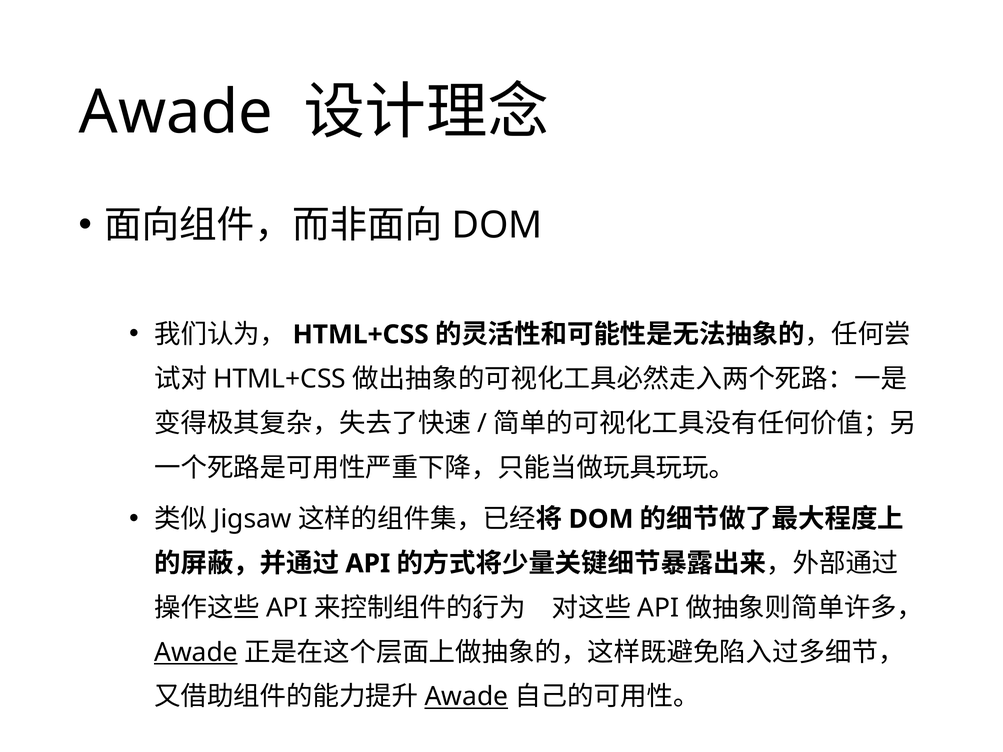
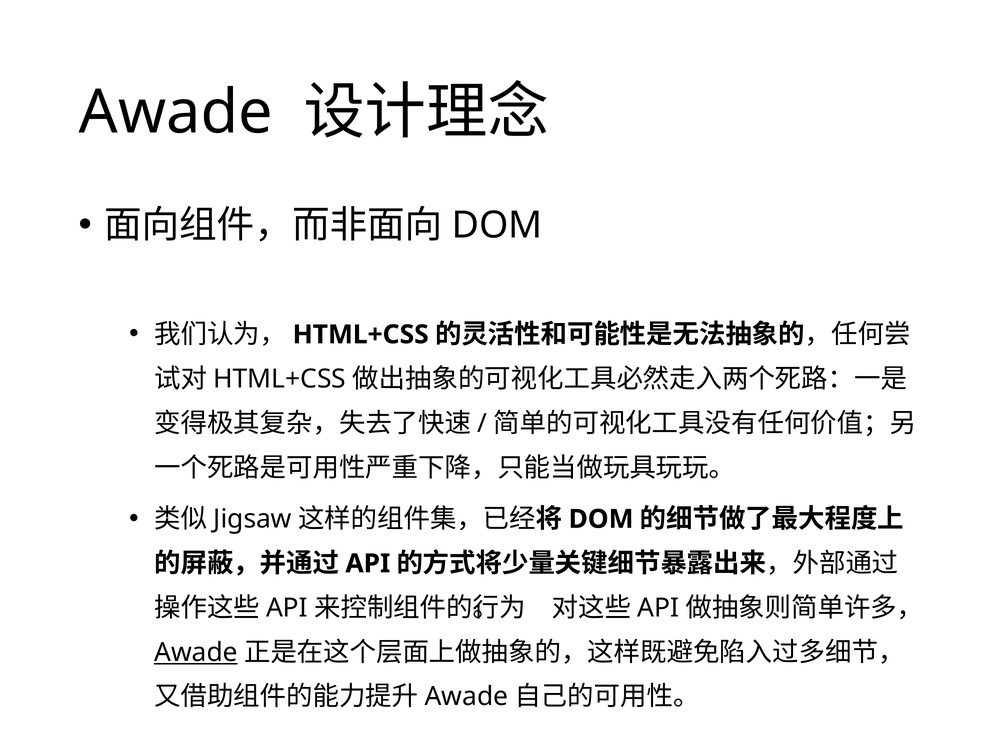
Awade at (466, 697) underline: present -> none
